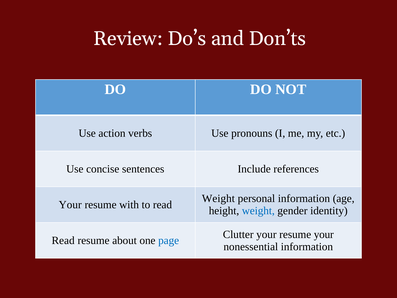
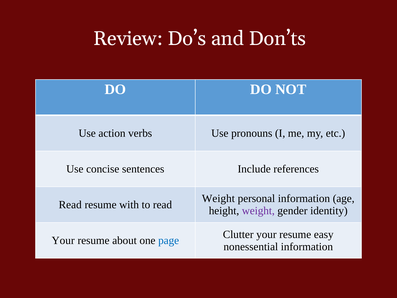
Your at (70, 205): Your -> Read
weight at (258, 211) colour: blue -> purple
resume your: your -> easy
Read at (63, 240): Read -> Your
